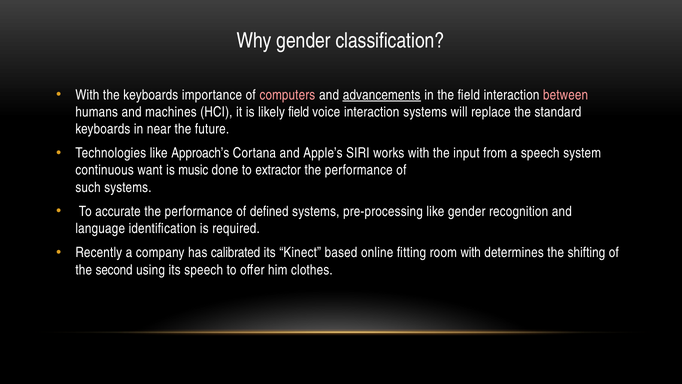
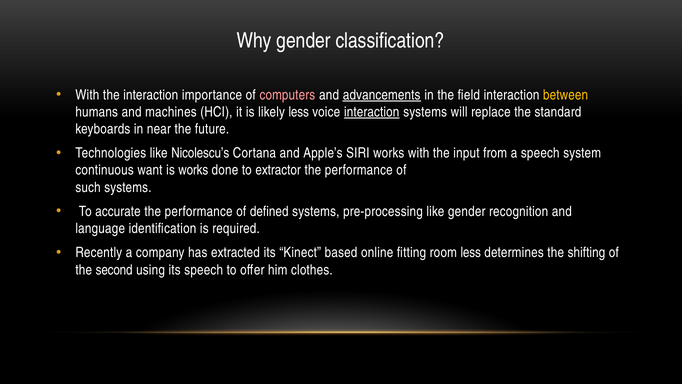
the keyboards: keyboards -> interaction
between colour: pink -> yellow
likely field: field -> less
interaction at (372, 112) underline: none -> present
Approach’s: Approach’s -> Nicolescu’s
is music: music -> works
calibrated: calibrated -> extracted
room with: with -> less
